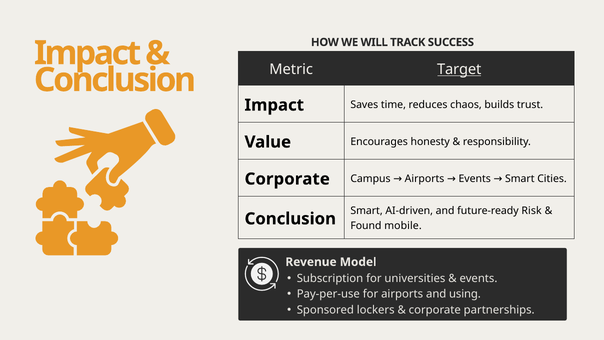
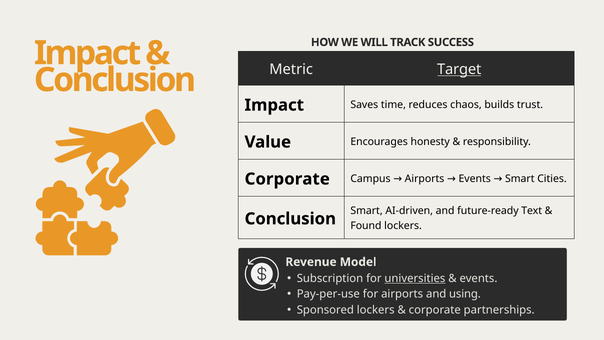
Risk: Risk -> Text
Found mobile: mobile -> lockers
universities underline: none -> present
